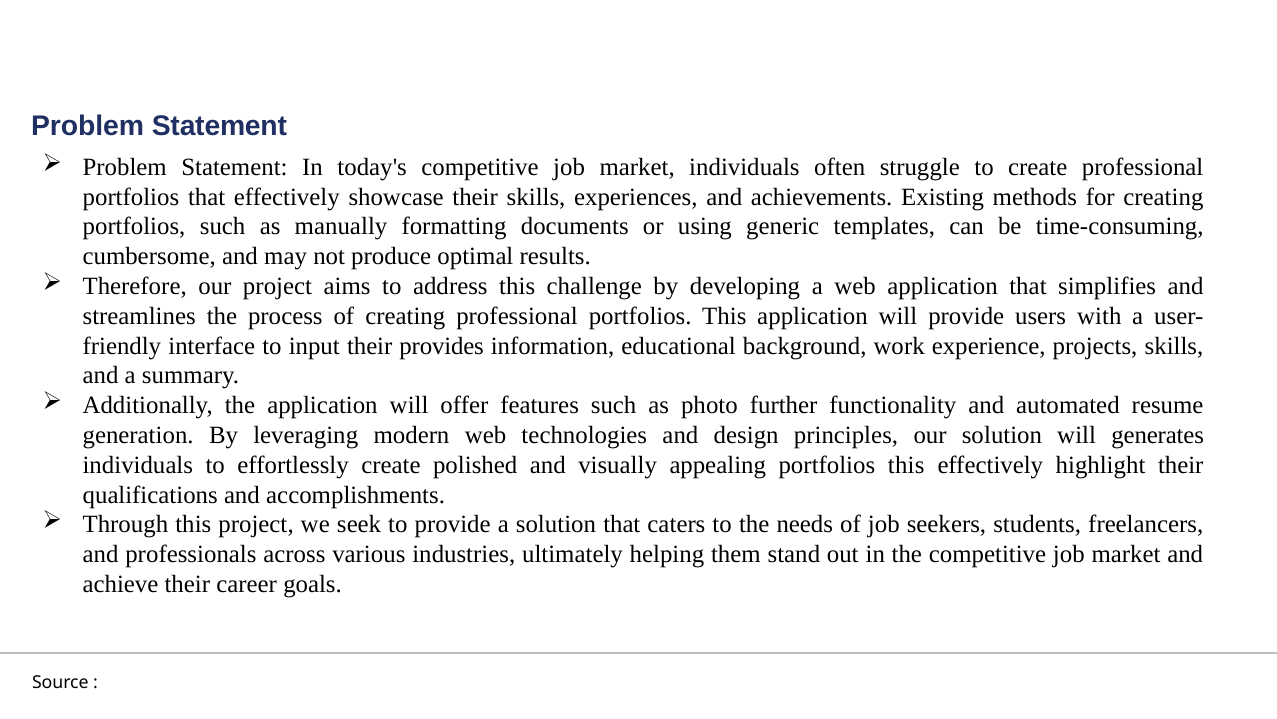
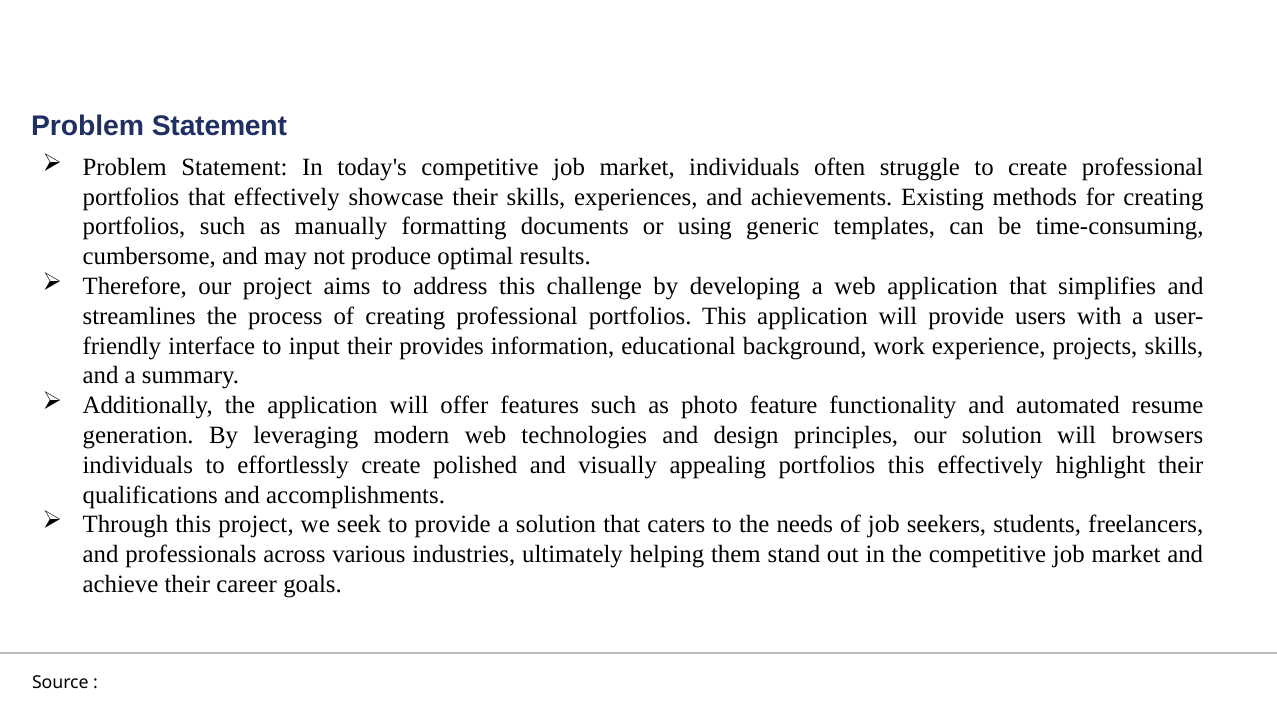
further: further -> feature
generates: generates -> browsers
